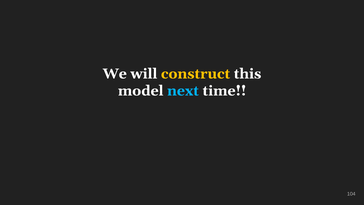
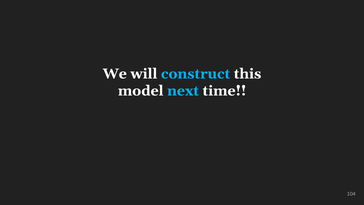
construct colour: yellow -> light blue
